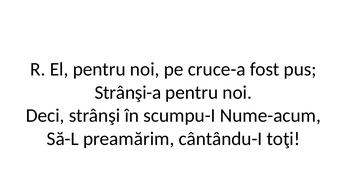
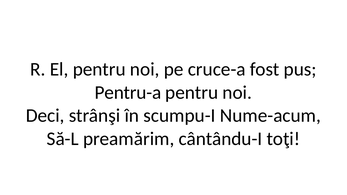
Strânşi-a: Strânşi-a -> Pentru-a
